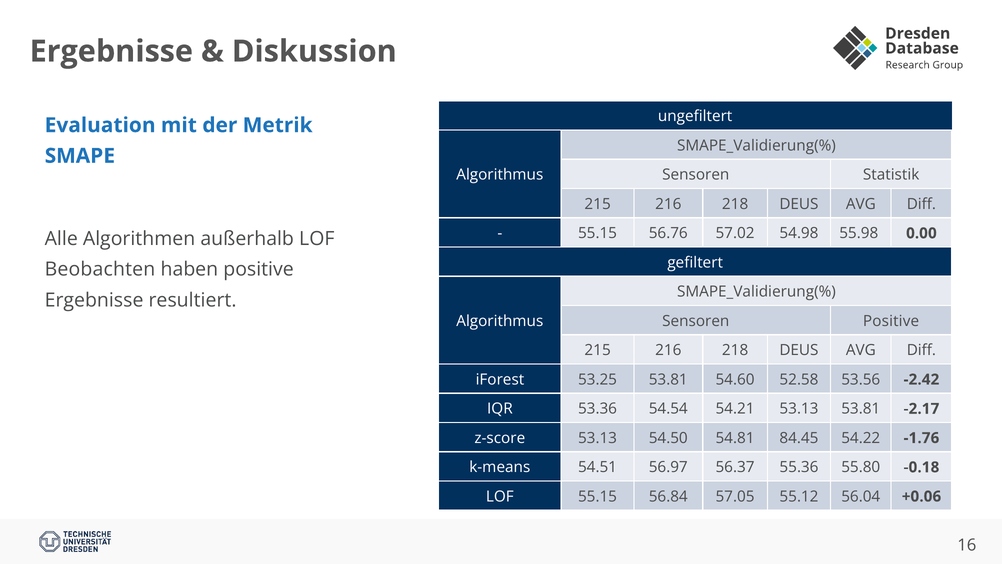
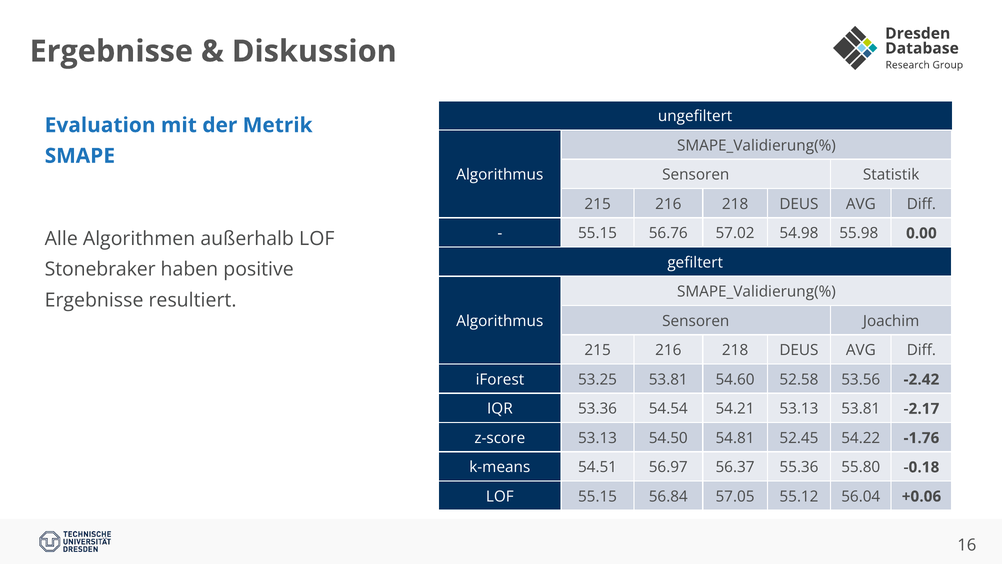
Beobachten: Beobachten -> Stonebraker
Sensoren Positive: Positive -> Joachim
84.45: 84.45 -> 52.45
